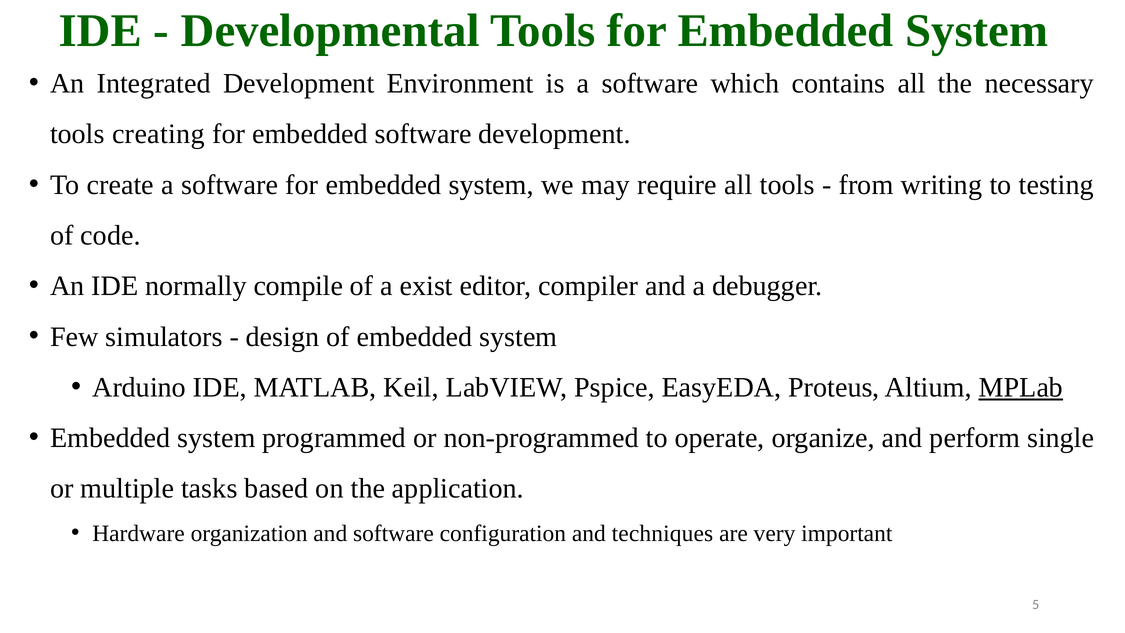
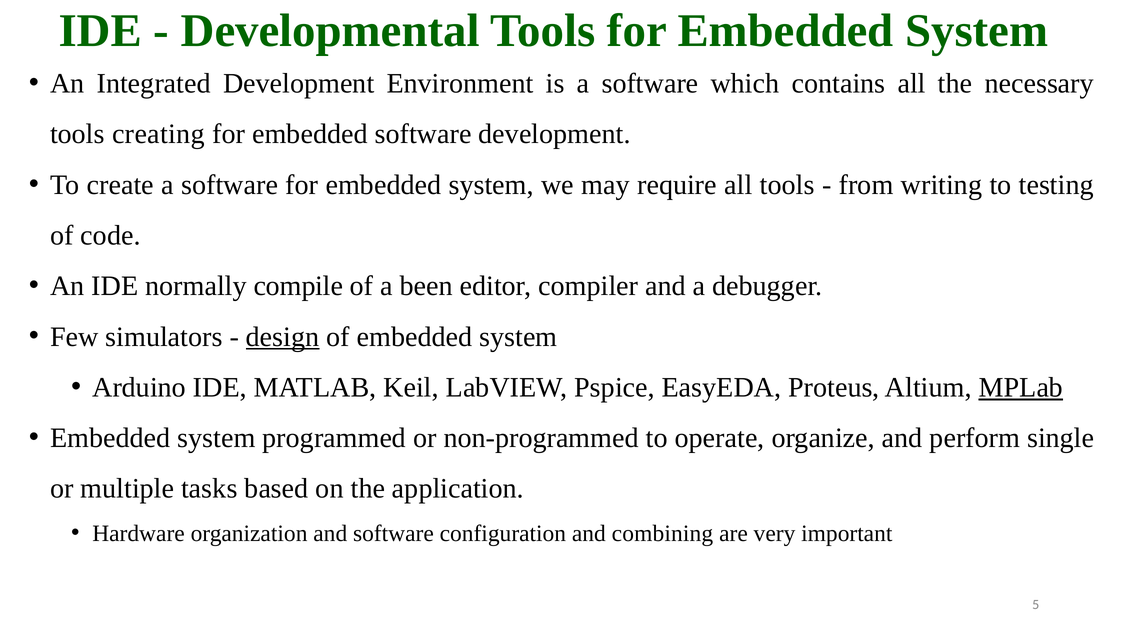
exist: exist -> been
design underline: none -> present
techniques: techniques -> combining
